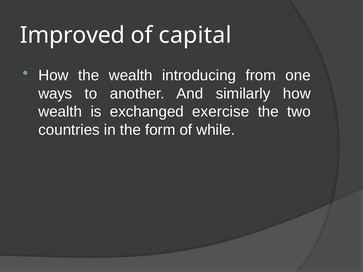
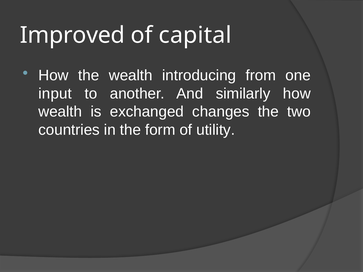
ways: ways -> input
exercise: exercise -> changes
while: while -> utility
